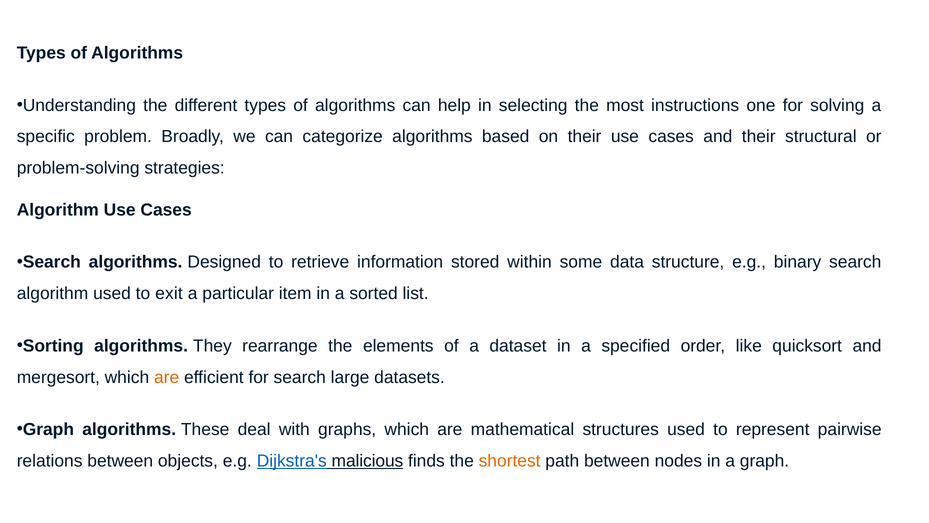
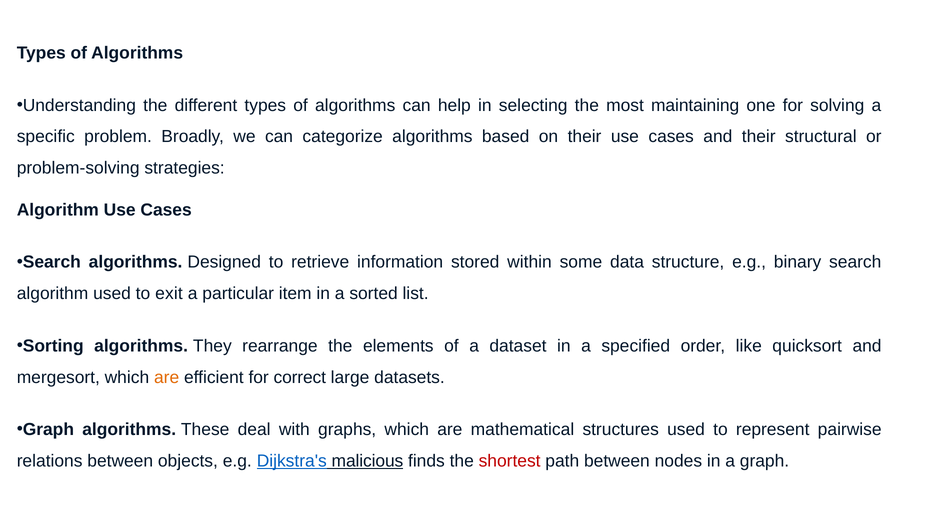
instructions: instructions -> maintaining
for search: search -> correct
shortest colour: orange -> red
